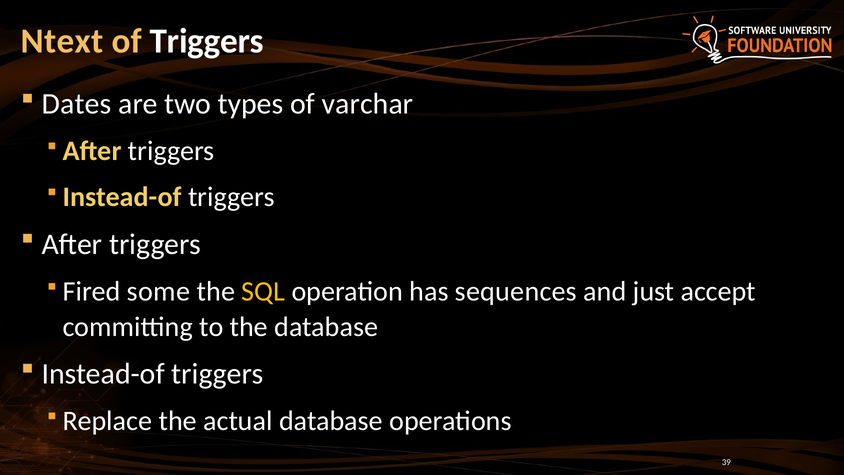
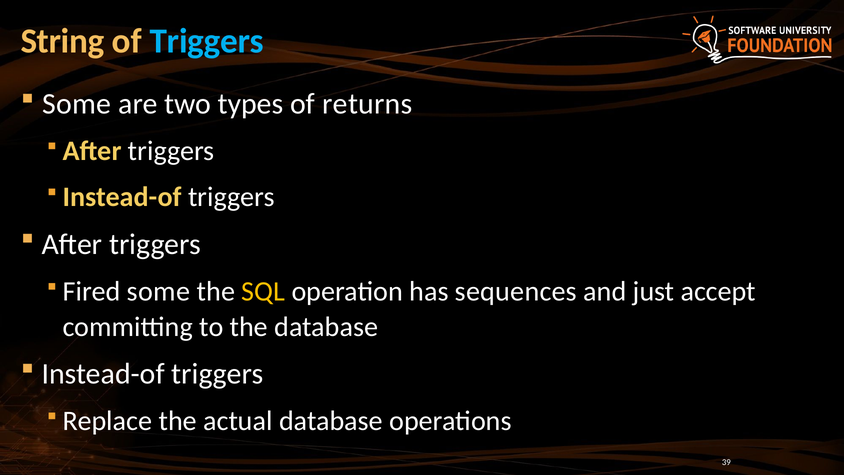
Ntext: Ntext -> String
Triggers at (207, 41) colour: white -> light blue
Dates at (77, 104): Dates -> Some
varchar: varchar -> returns
